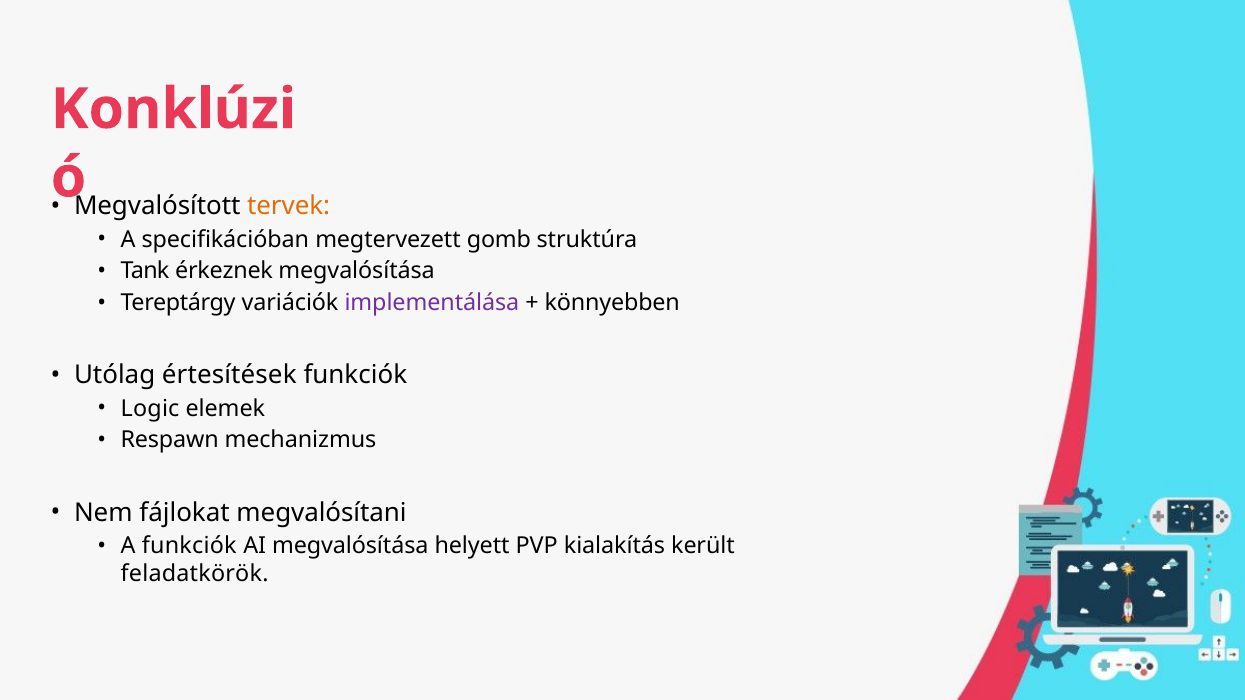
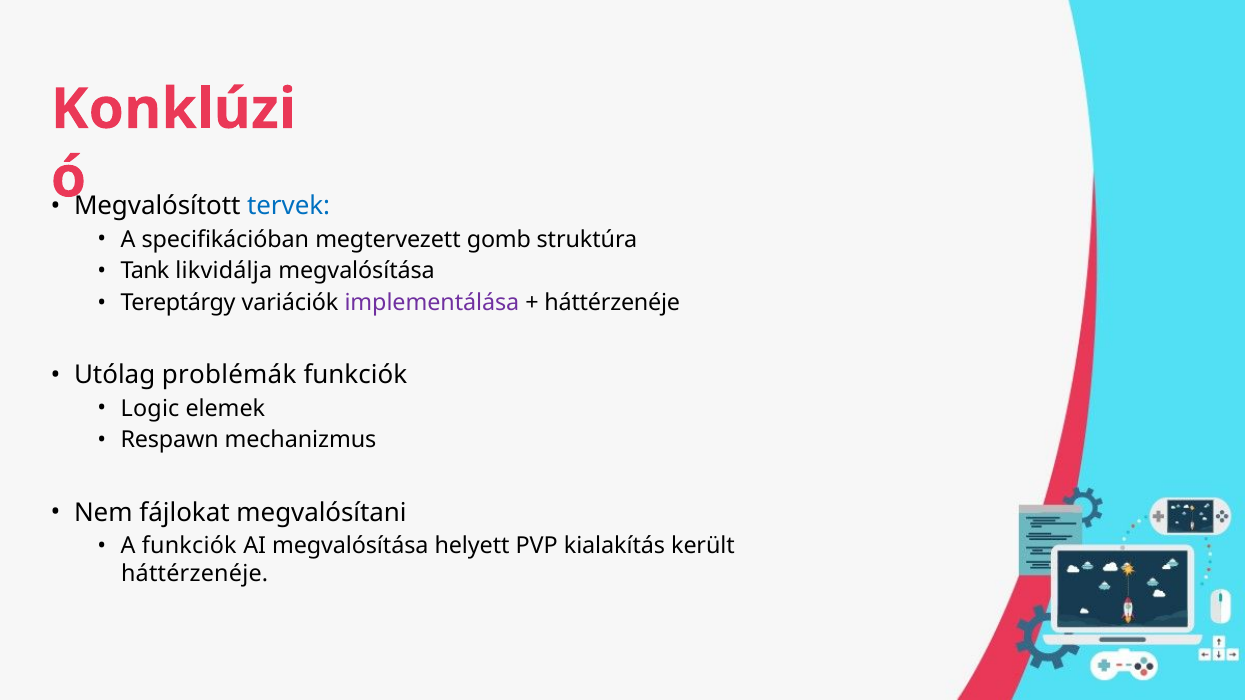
tervek colour: orange -> blue
érkeznek: érkeznek -> likvidálja
könnyebben at (612, 303): könnyebben -> háttérzenéje
értesítések: értesítések -> problémák
feladatkörök at (195, 574): feladatkörök -> háttérzenéje
